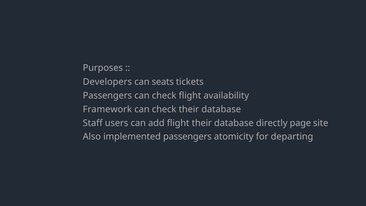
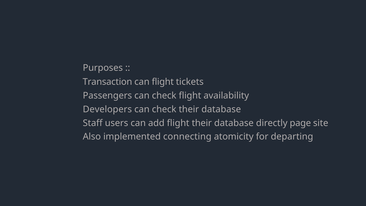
Developers: Developers -> Transaction
can seats: seats -> flight
Framework: Framework -> Developers
implemented passengers: passengers -> connecting
